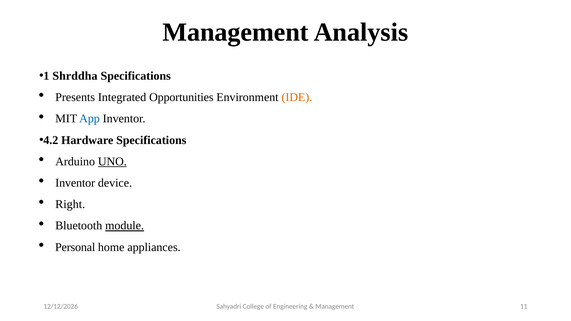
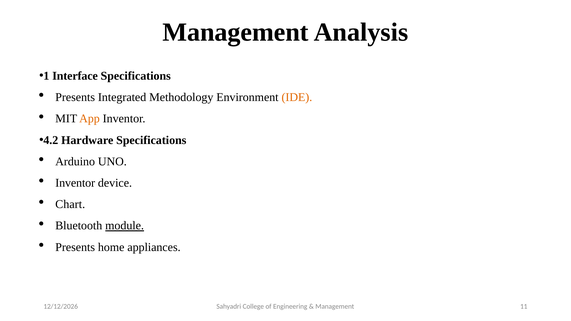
Shrddha: Shrddha -> Interface
Opportunities: Opportunities -> Methodology
App colour: blue -> orange
UNO underline: present -> none
Right: Right -> Chart
Personal at (75, 247): Personal -> Presents
